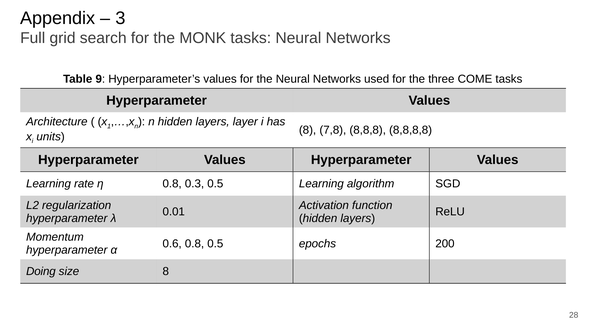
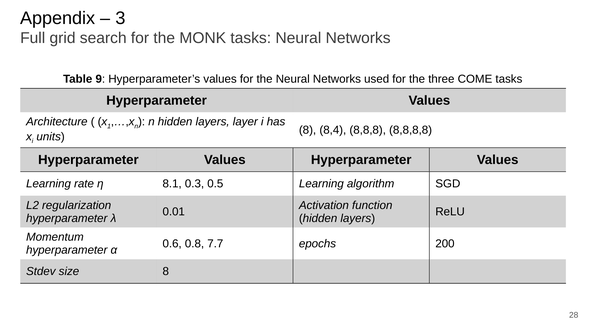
7,8: 7,8 -> 8,4
η 0.8: 0.8 -> 8.1
0.8 0.5: 0.5 -> 7.7
Doing: Doing -> Stdev
